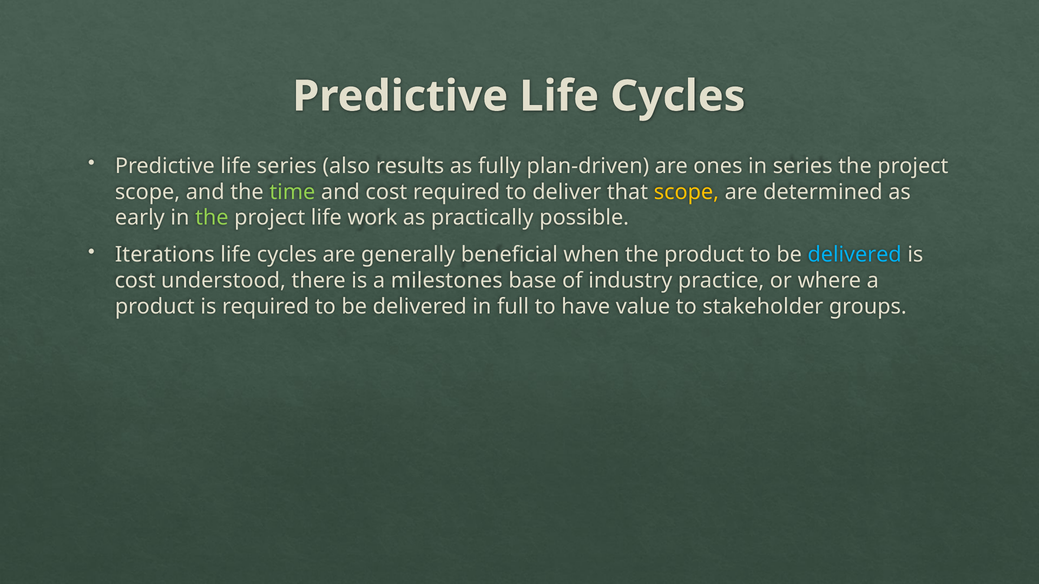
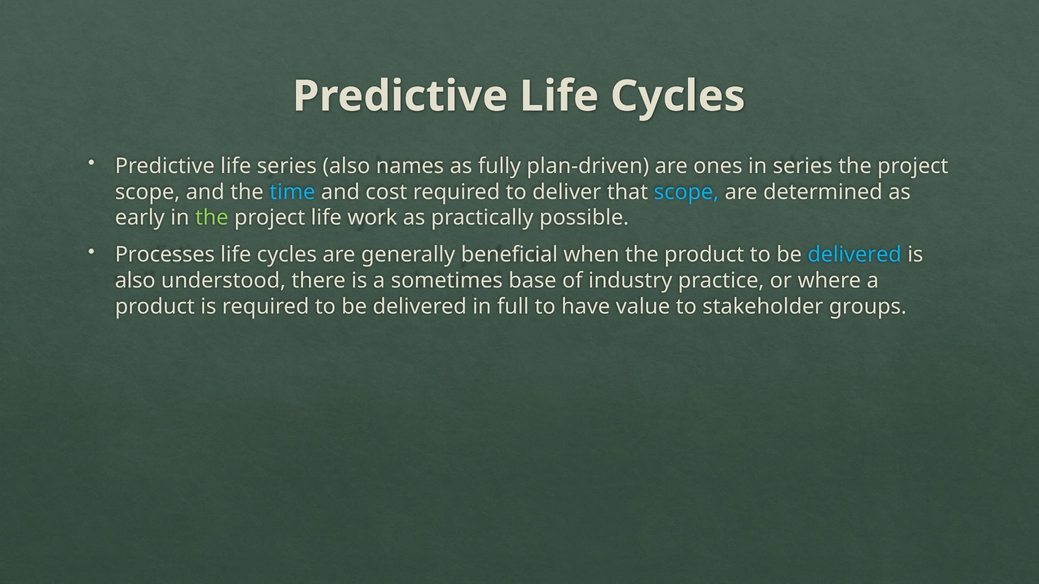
results: results -> names
time colour: light green -> light blue
scope at (686, 192) colour: yellow -> light blue
Iterations: Iterations -> Processes
cost at (135, 281): cost -> also
milestones: milestones -> sometimes
